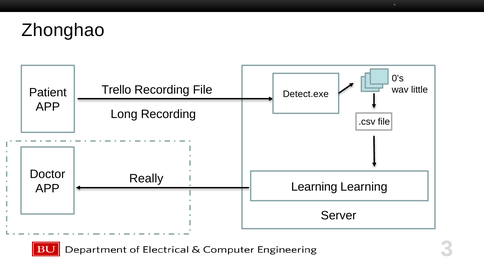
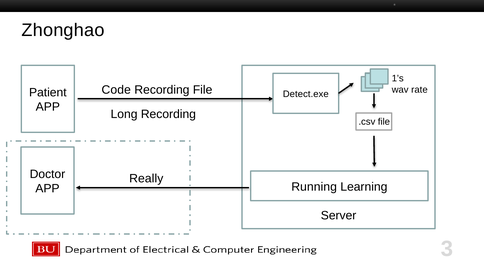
0’s: 0’s -> 1’s
Trello: Trello -> Code
little: little -> rate
Learning at (314, 187): Learning -> Running
